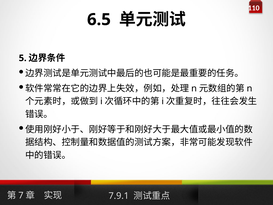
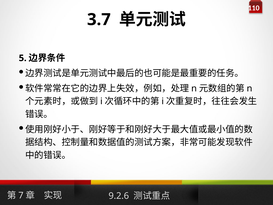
6.5: 6.5 -> 3.7
7.9.1: 7.9.1 -> 9.2.6
